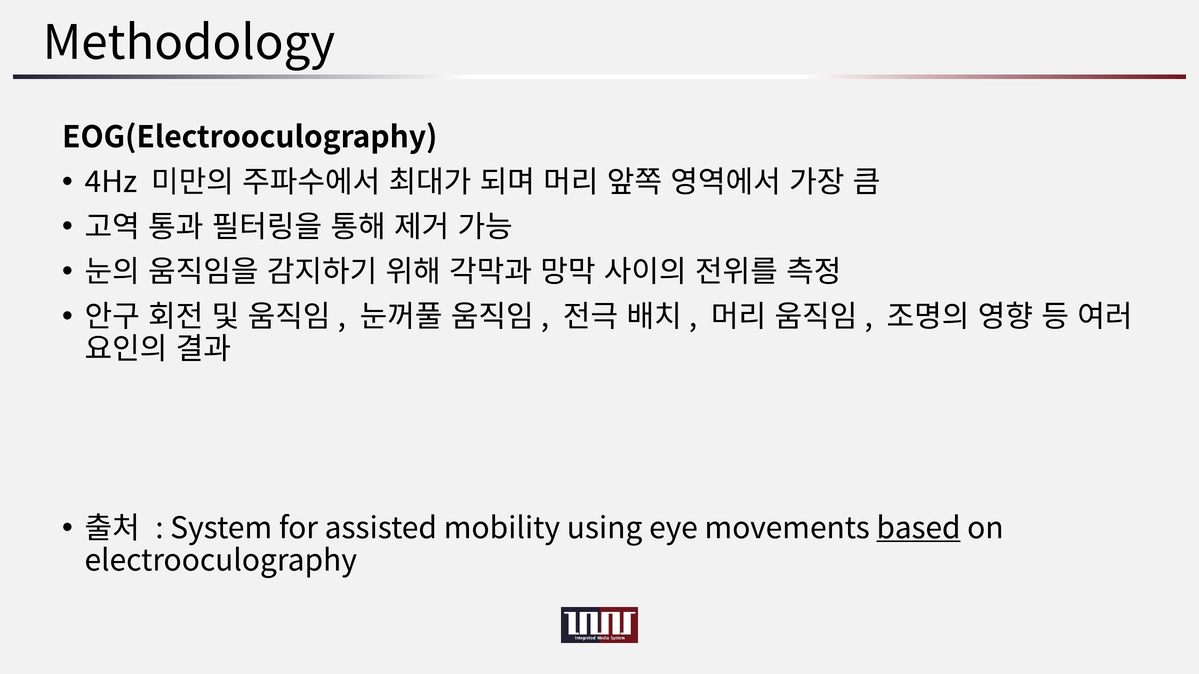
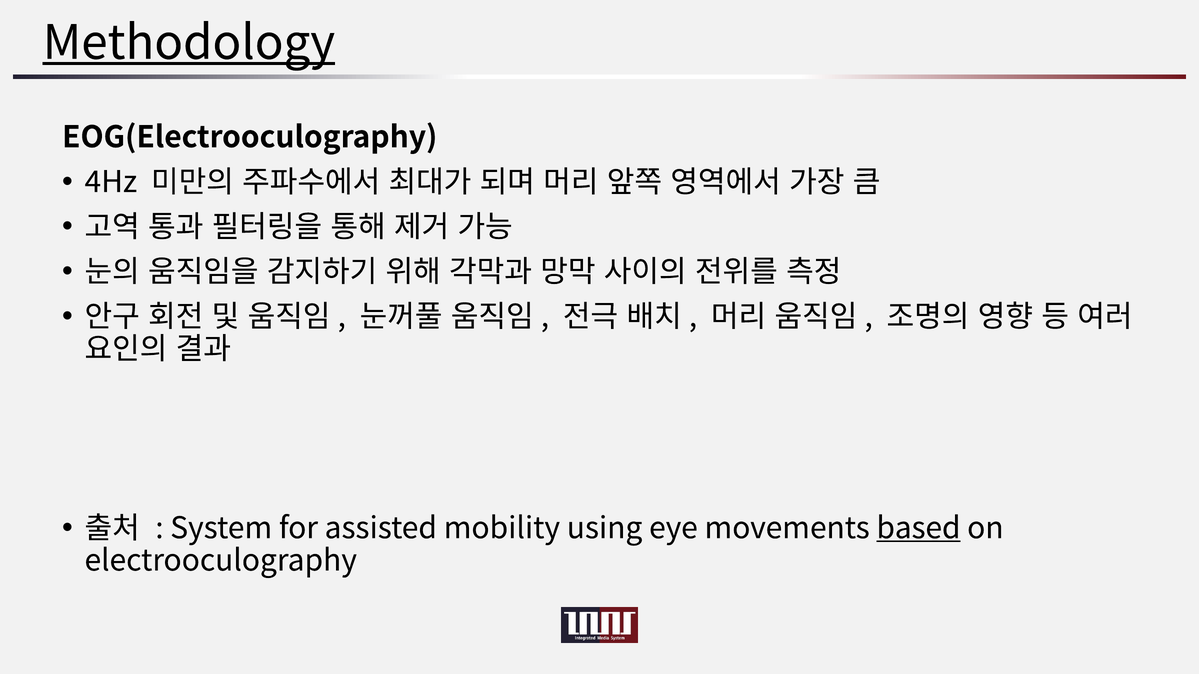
Methodology underline: none -> present
